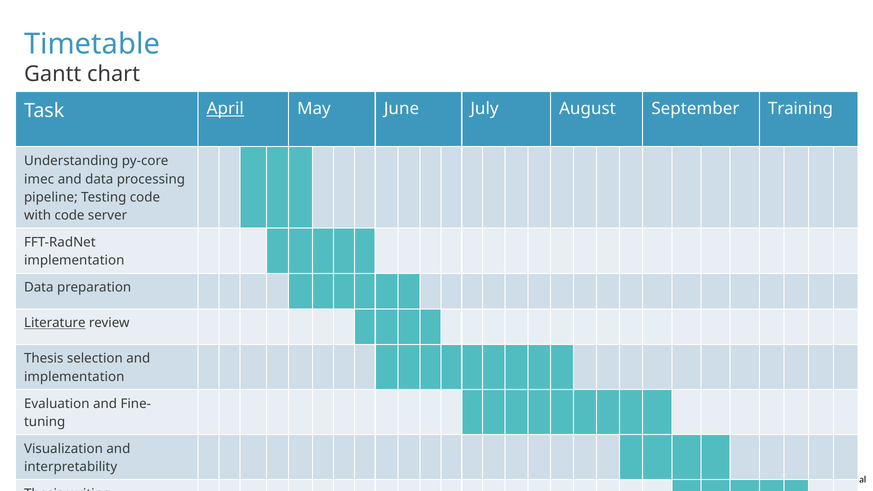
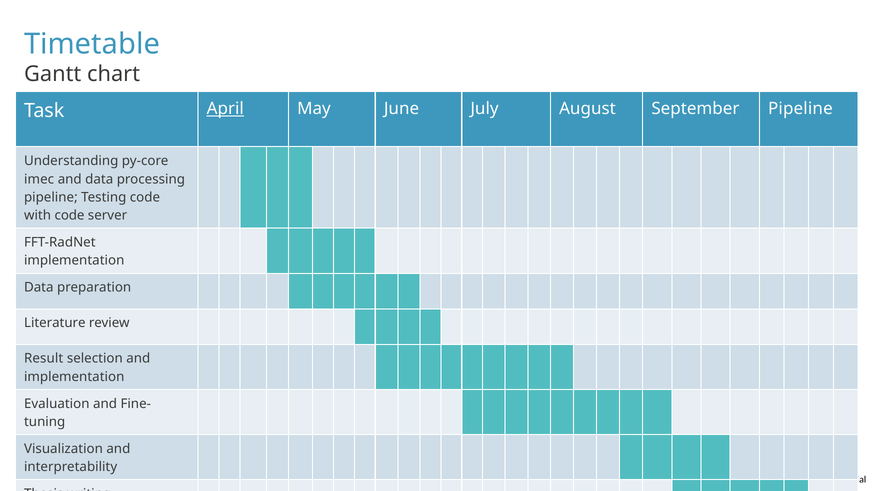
September Training: Training -> Pipeline
Literature underline: present -> none
Thesis at (44, 359): Thesis -> Result
